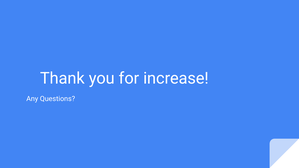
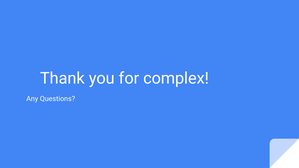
increase: increase -> complex
